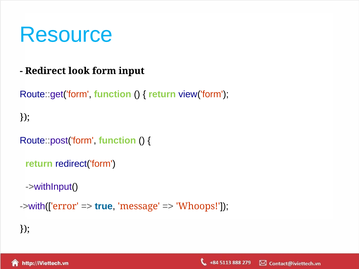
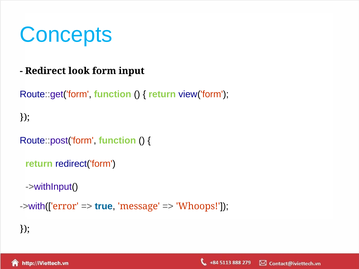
Resource: Resource -> Concepts
